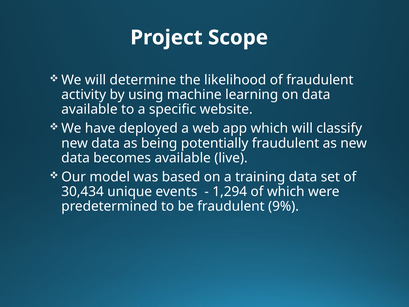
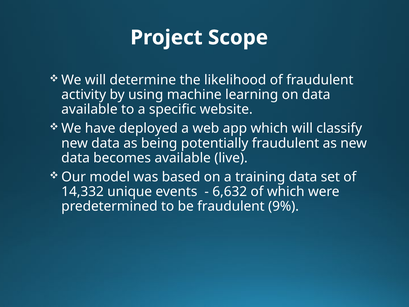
30,434: 30,434 -> 14,332
1,294: 1,294 -> 6,632
